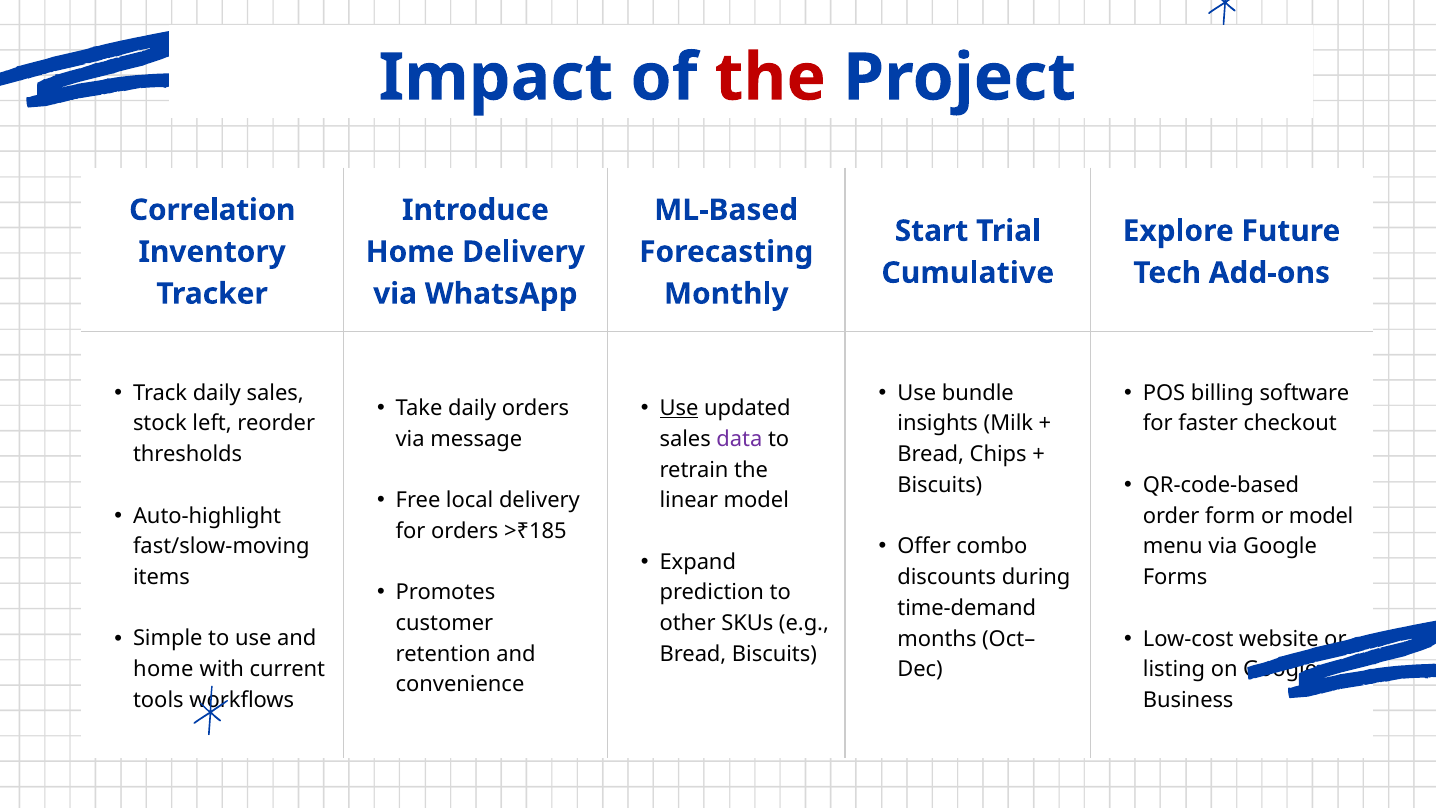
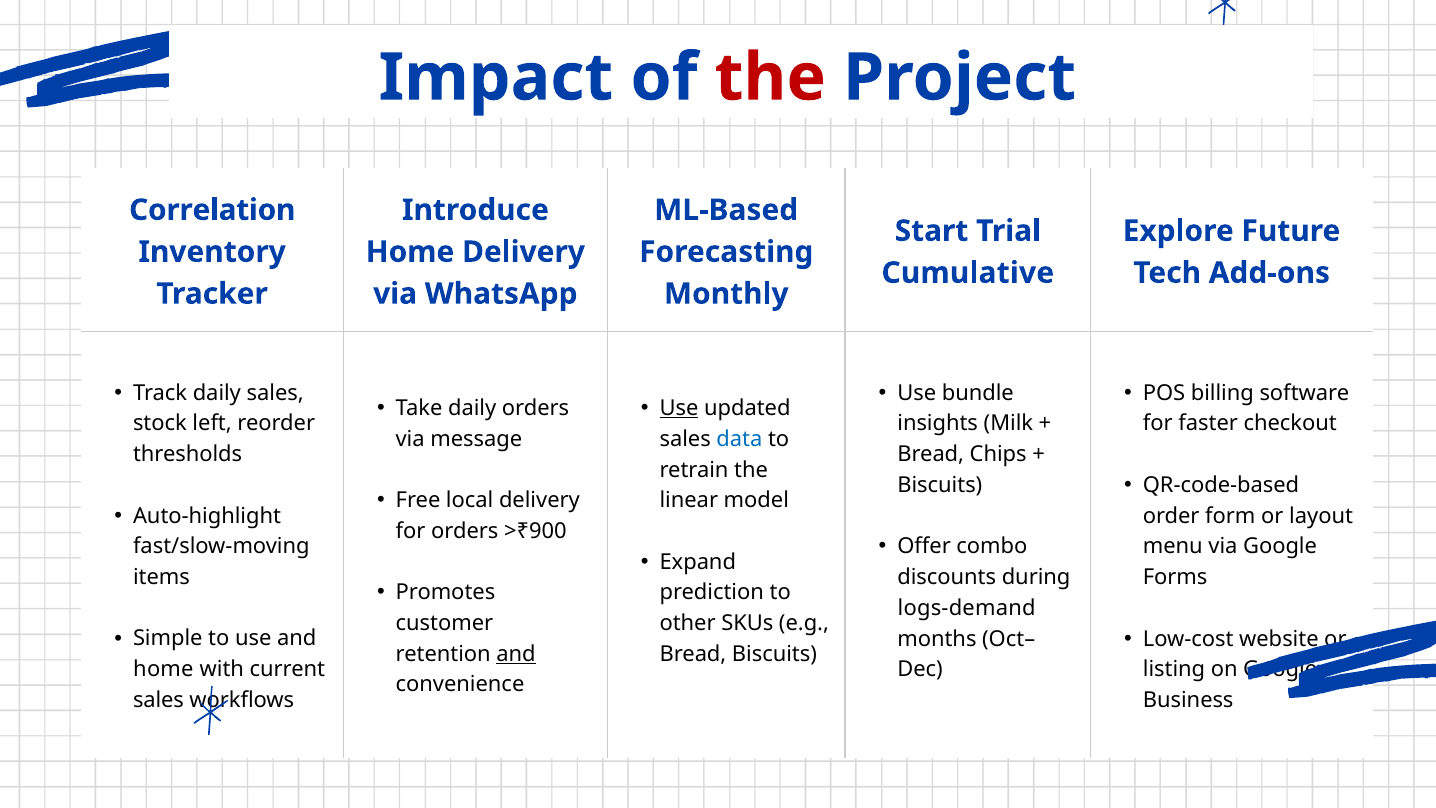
data colour: purple -> blue
or model: model -> layout
>₹185: >₹185 -> >₹900
time-demand: time-demand -> logs-demand
and at (516, 654) underline: none -> present
tools at (158, 700): tools -> sales
